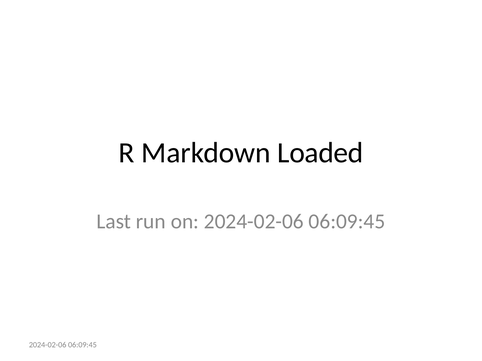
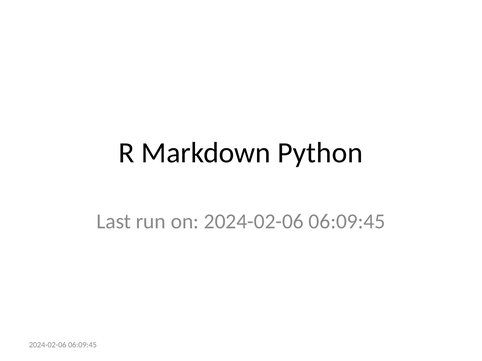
Loaded: Loaded -> Python
